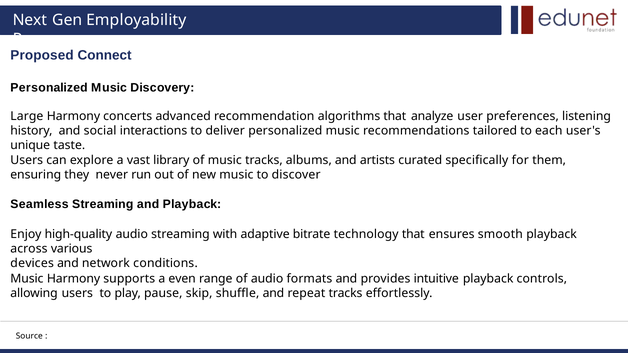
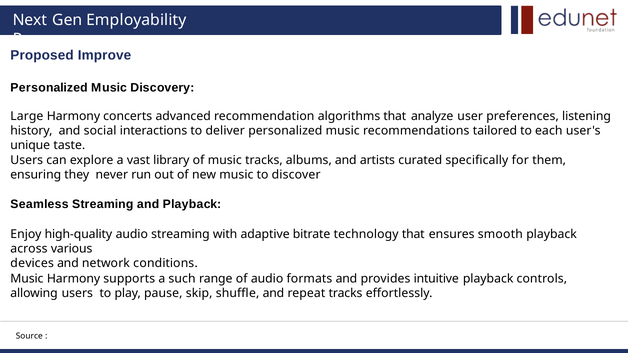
Connect: Connect -> Improve
even: even -> such
